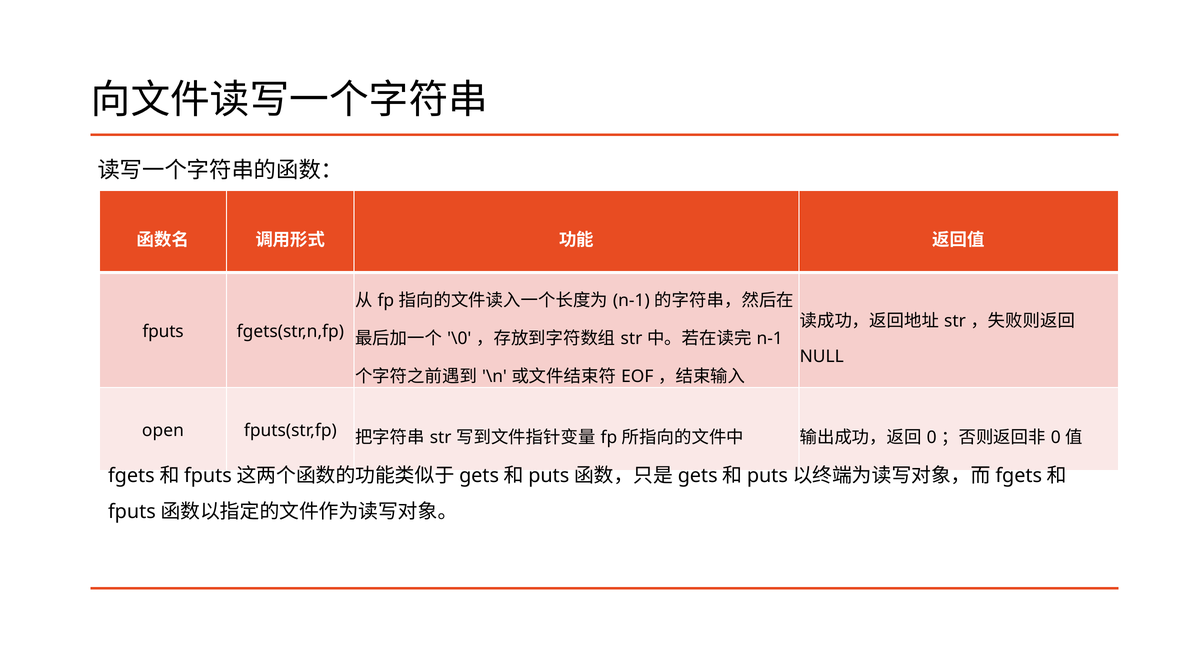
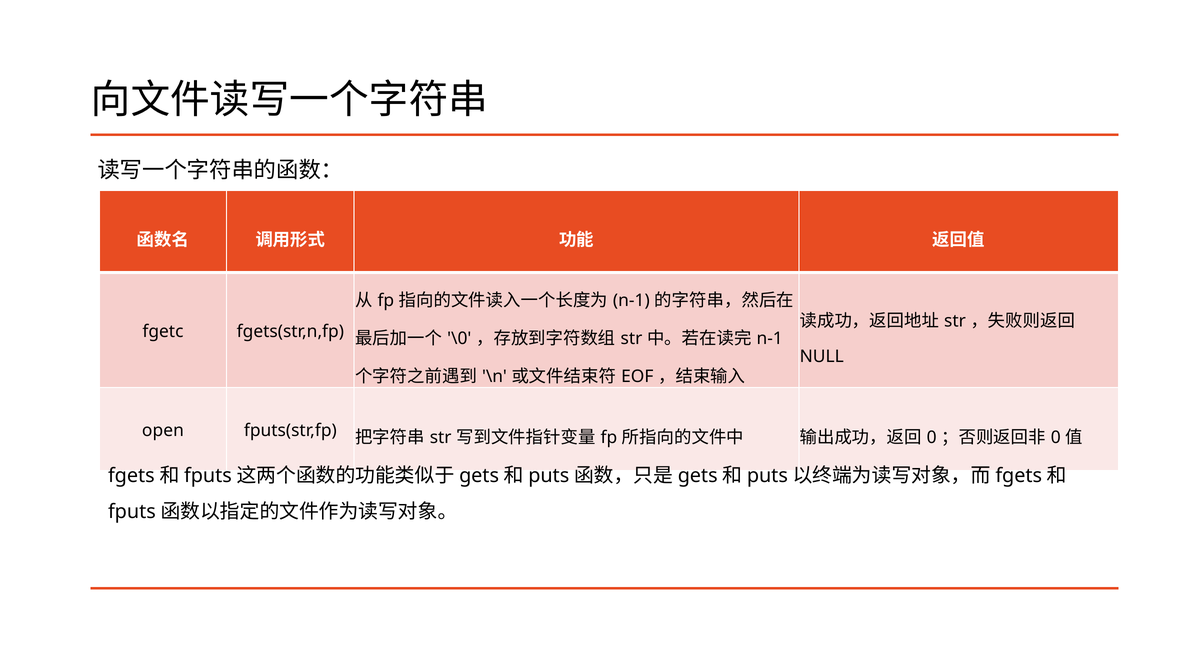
fputs: fputs -> fgetc
